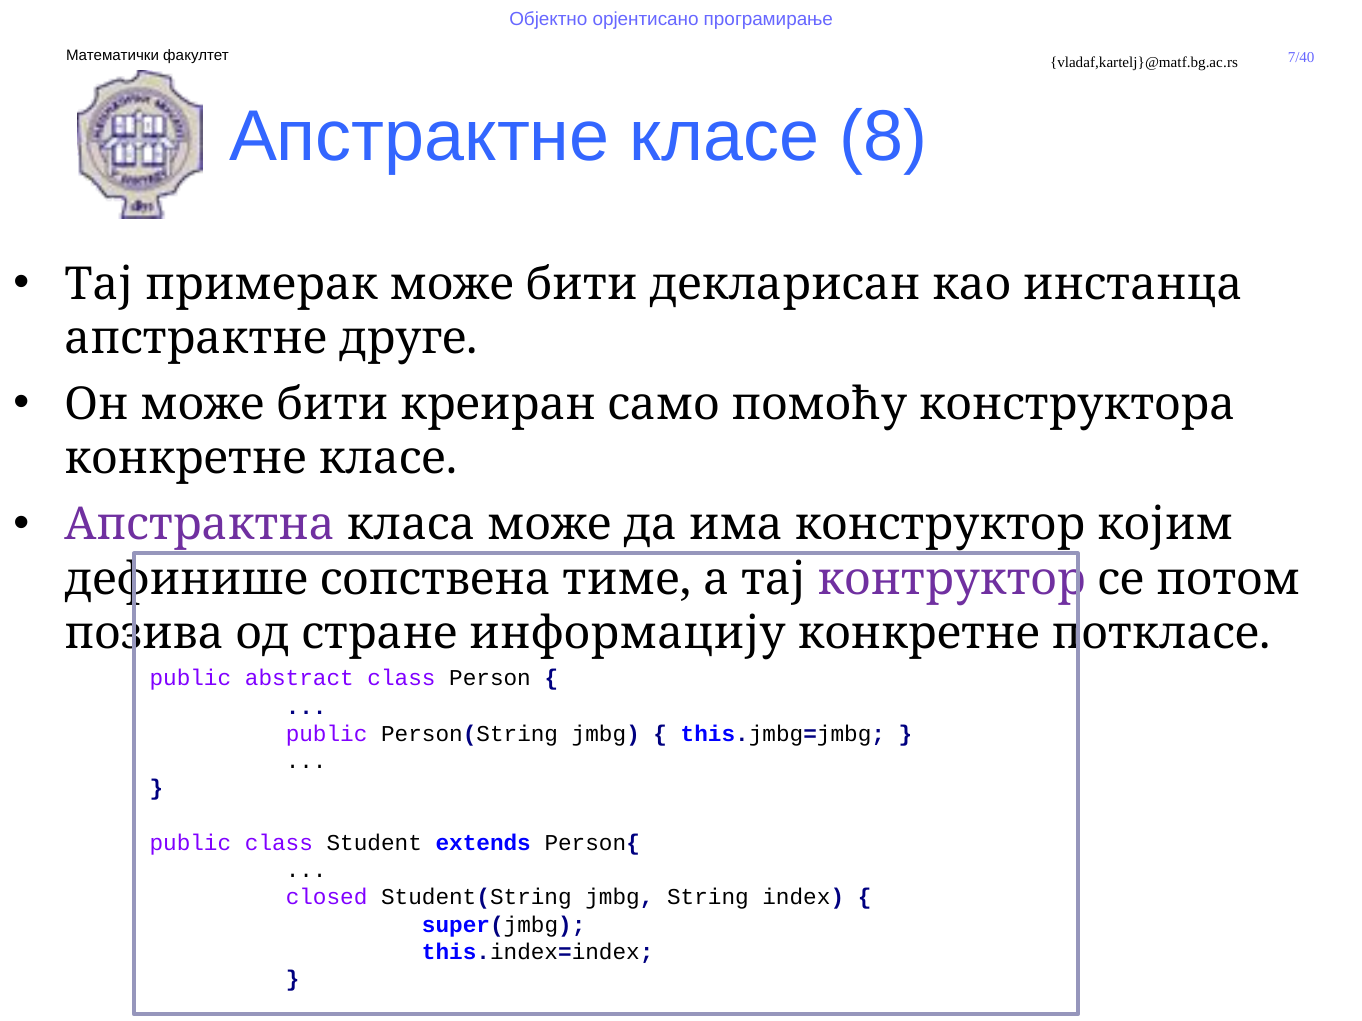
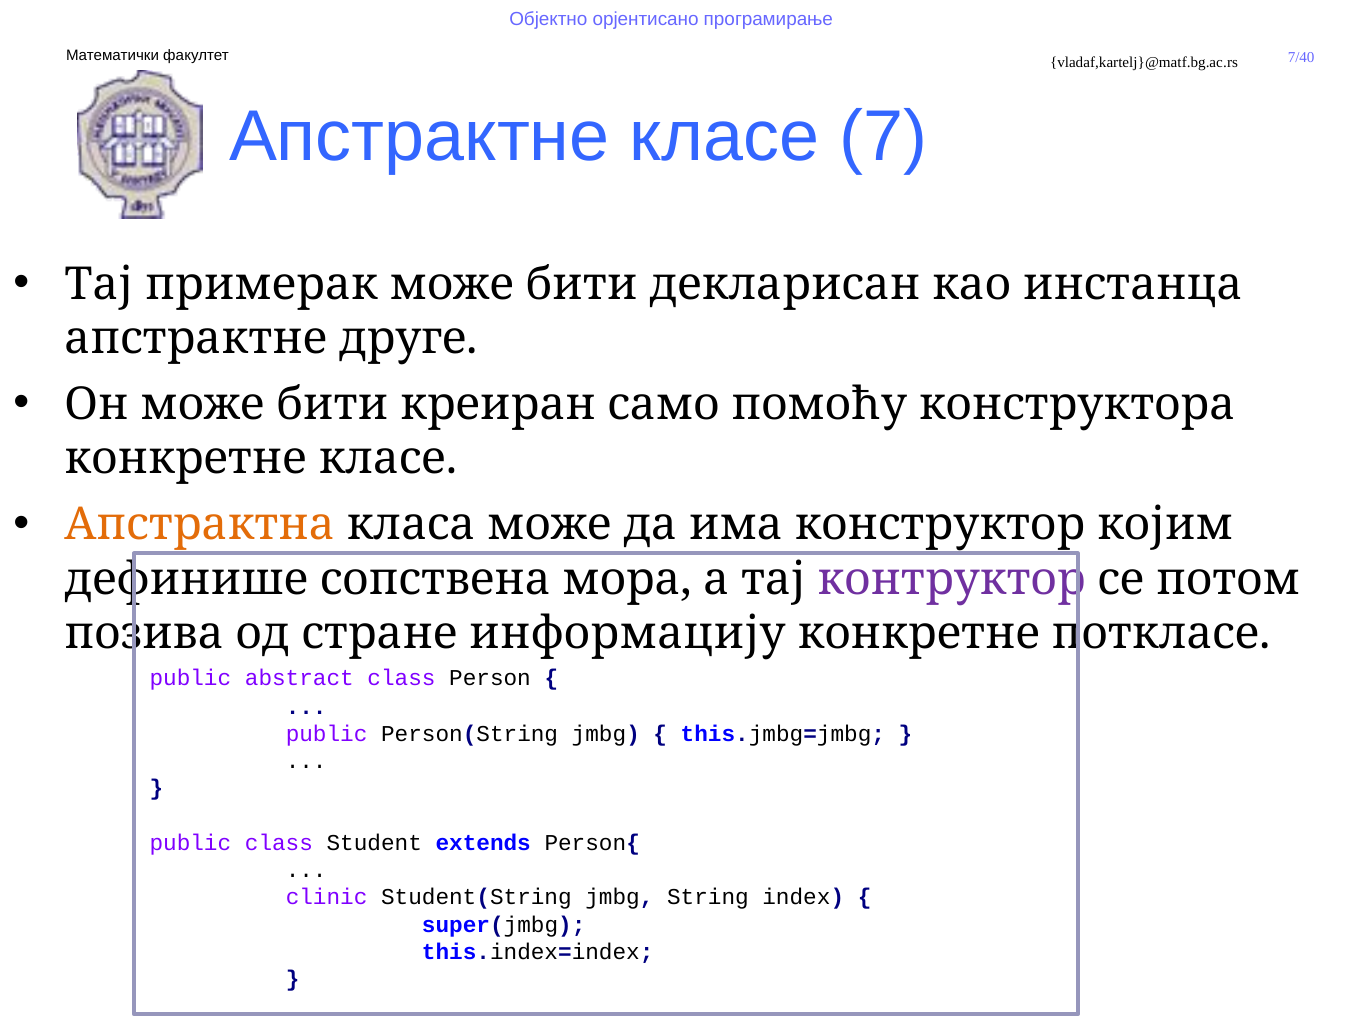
8: 8 -> 7
Апстрактна colour: purple -> orange
тиме: тиме -> мора
closed: closed -> clinic
